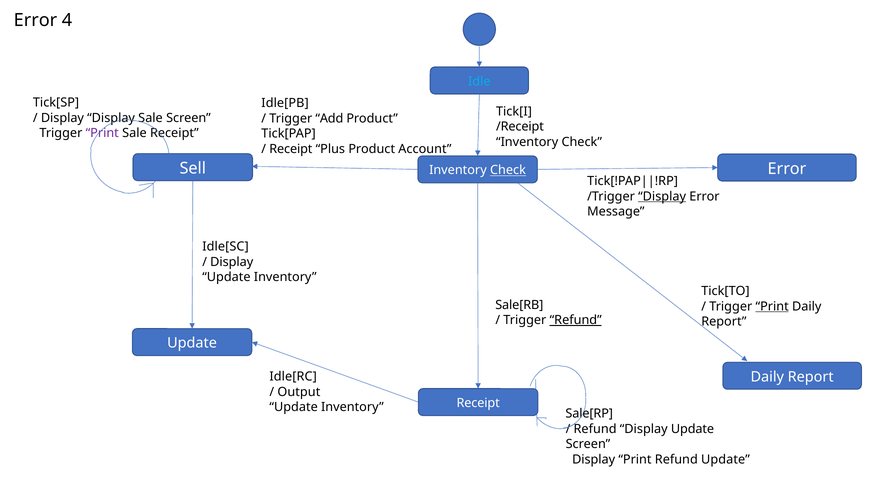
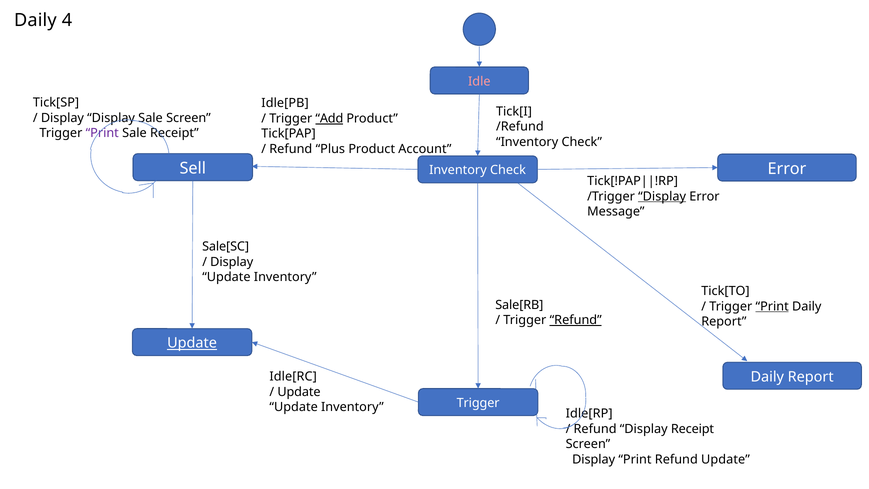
Error at (35, 20): Error -> Daily
Idle colour: light blue -> pink
Add underline: none -> present
/Receipt: /Receipt -> /Refund
Receipt at (291, 149): Receipt -> Refund
Check at (508, 170) underline: present -> none
Idle[SC: Idle[SC -> Sale[SC
Update at (192, 343) underline: none -> present
Output at (299, 392): Output -> Update
Receipt at (478, 403): Receipt -> Trigger
Sale[RP: Sale[RP -> Idle[RP
Update at (692, 429): Update -> Receipt
